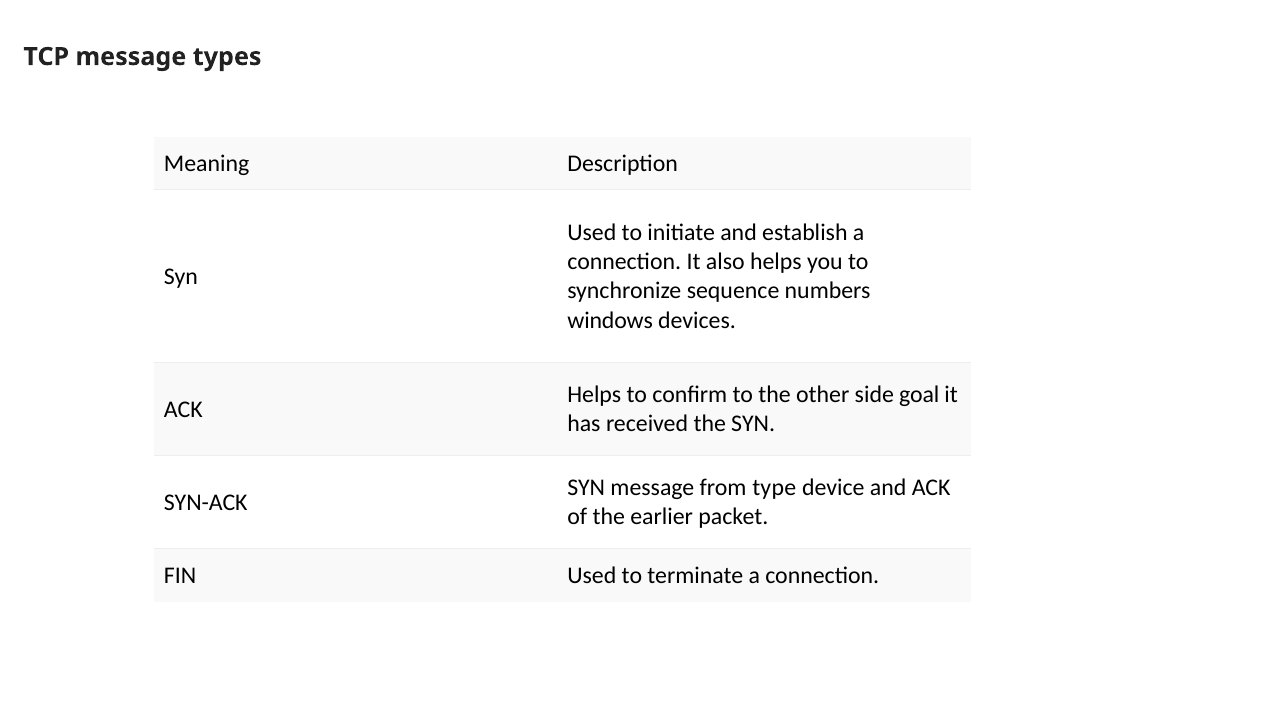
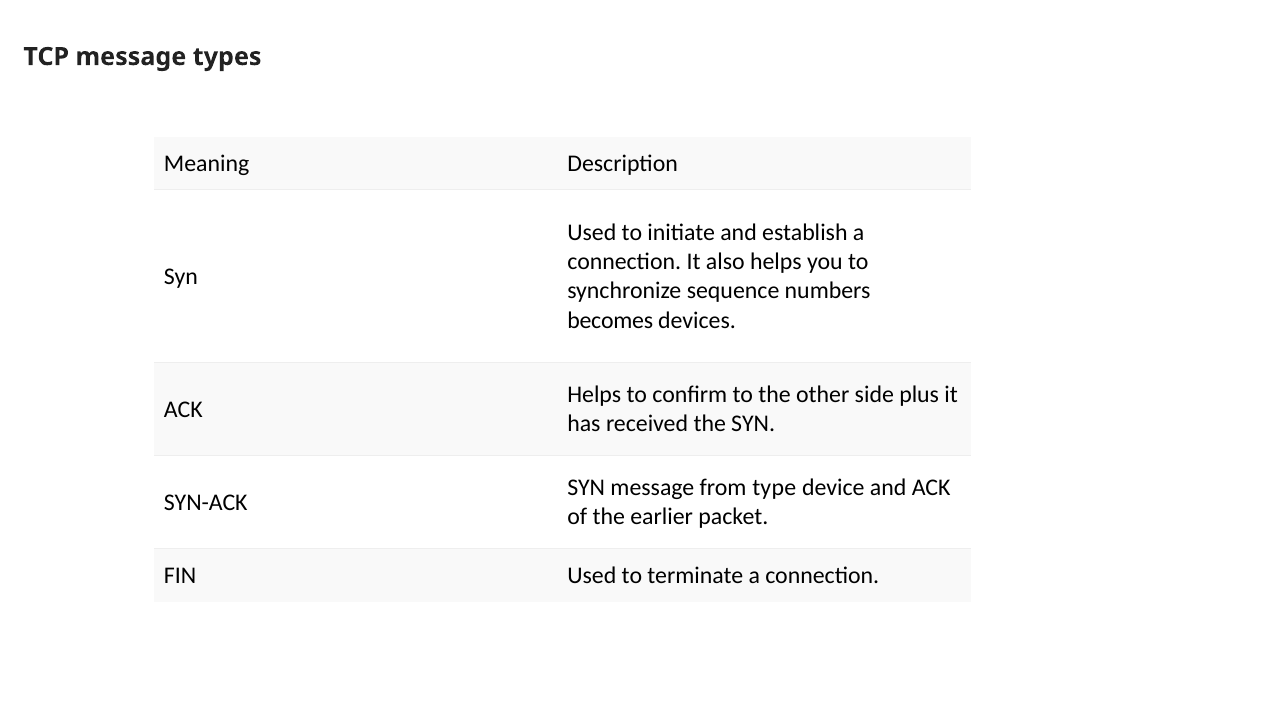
windows: windows -> becomes
goal: goal -> plus
